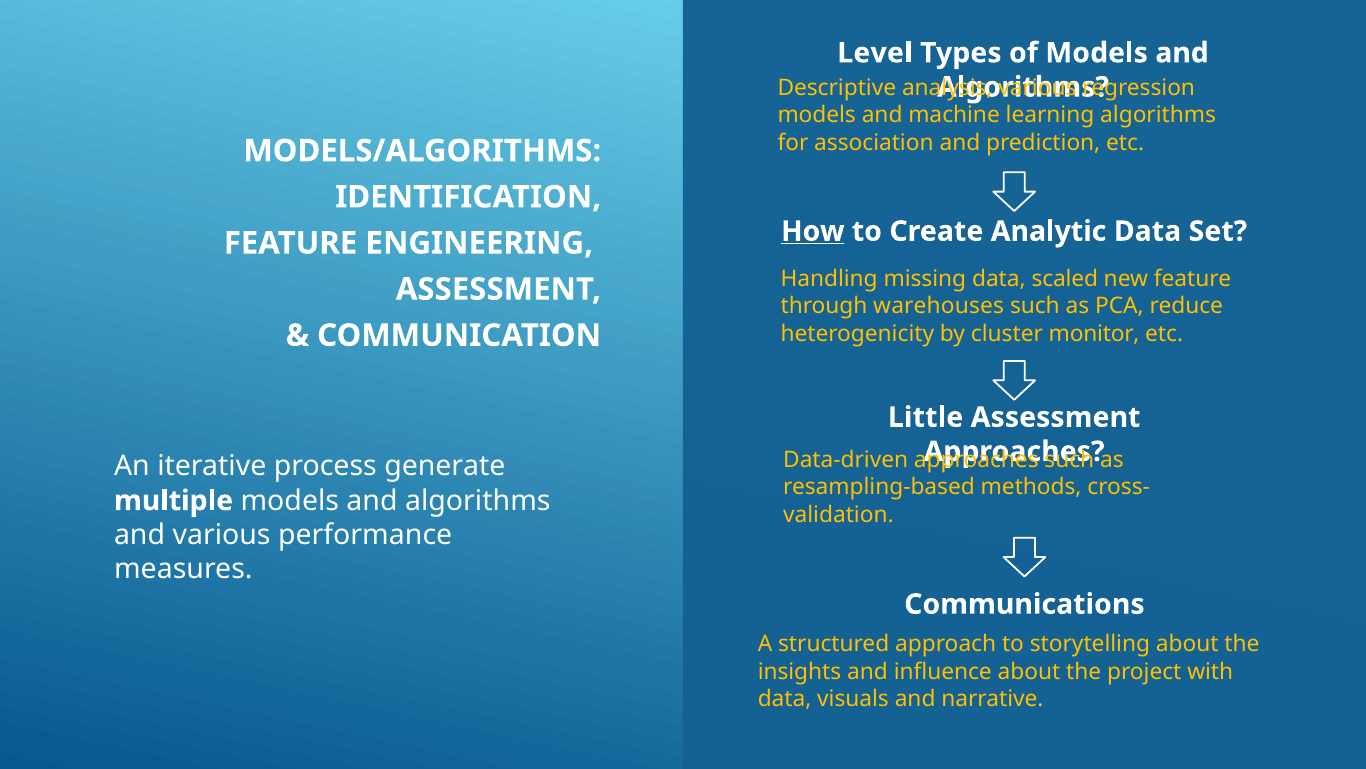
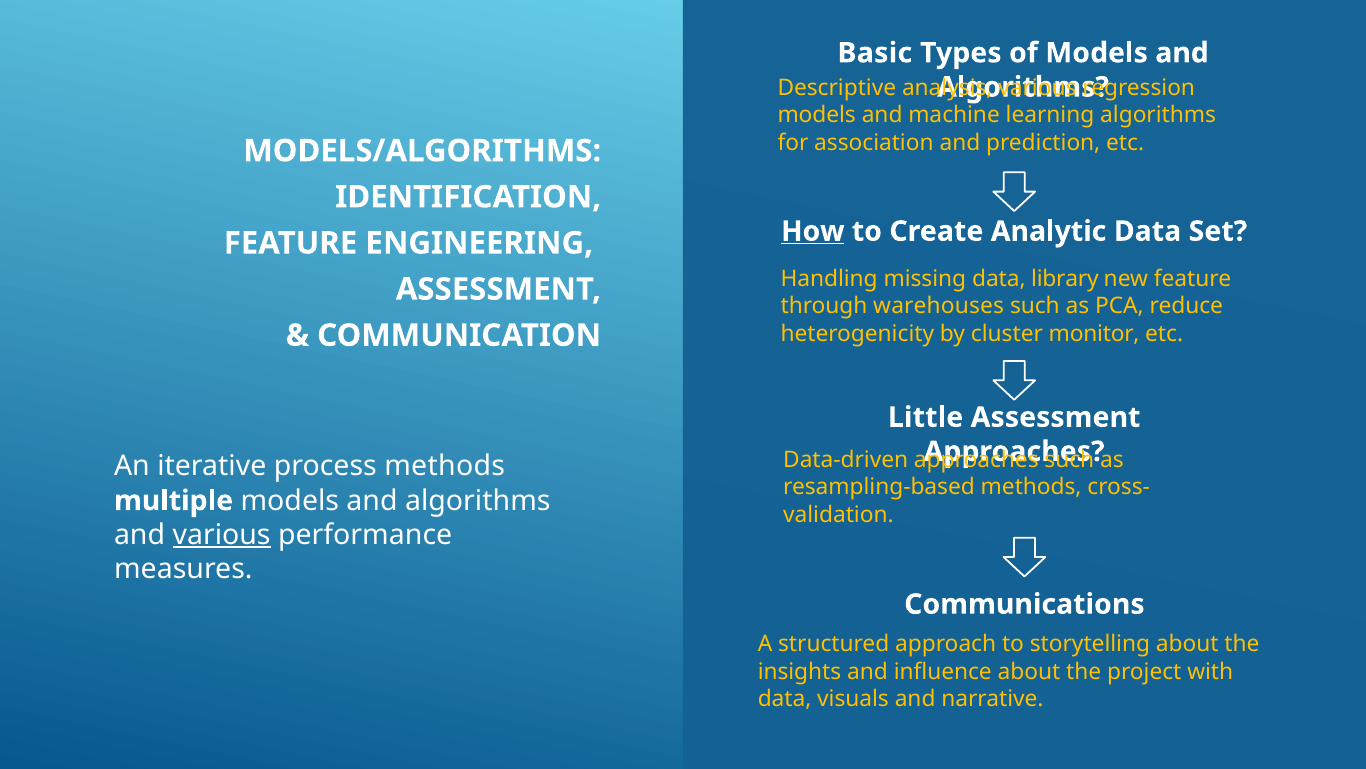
Level: Level -> Basic
scaled: scaled -> library
process generate: generate -> methods
various at (222, 535) underline: none -> present
